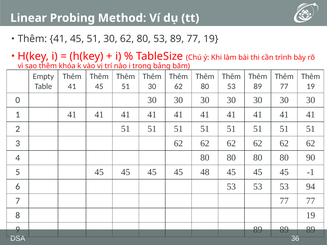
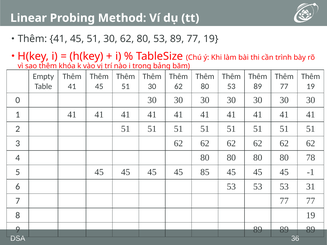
90: 90 -> 78
48: 48 -> 85
94: 94 -> 31
